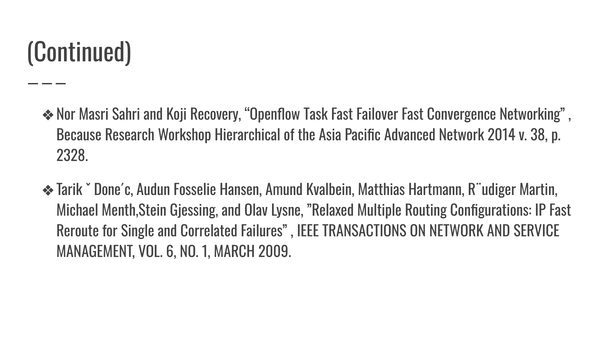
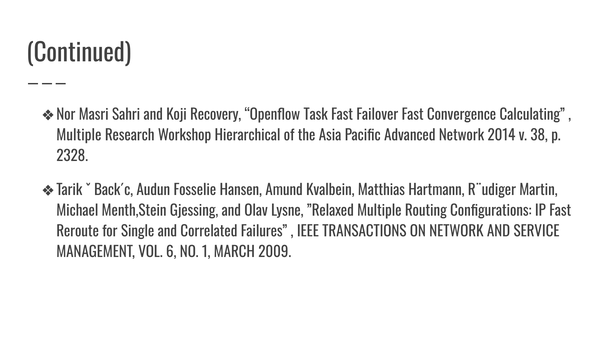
Networking: Networking -> Calculating
Because at (79, 136): Because -> Multiple
Done´c: Done´c -> Back´c
